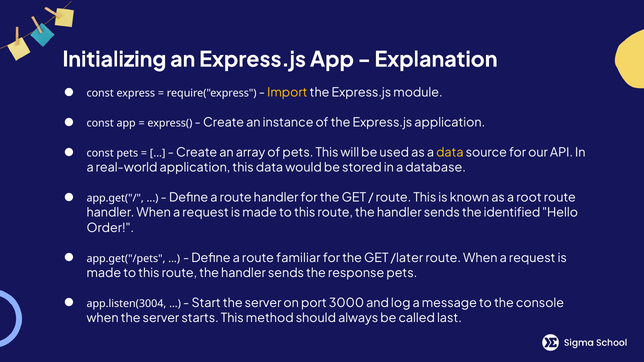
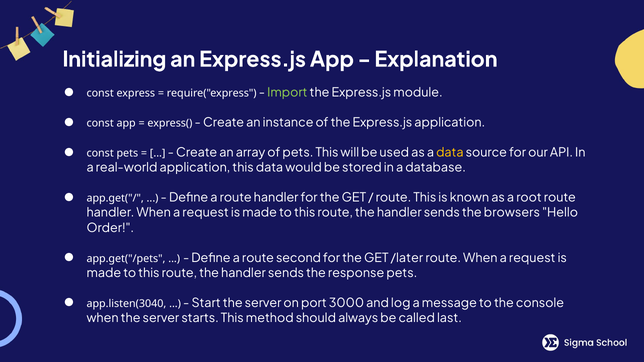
Import colour: yellow -> light green
identified: identified -> browsers
familiar: familiar -> second
app.listen(3004: app.listen(3004 -> app.listen(3040
